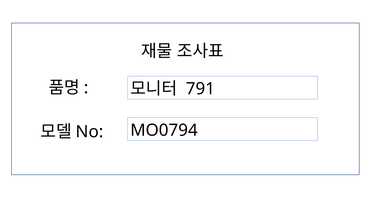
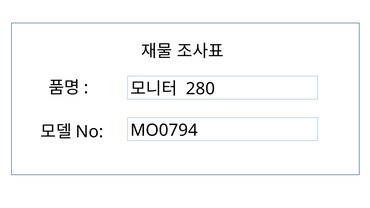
791: 791 -> 280
